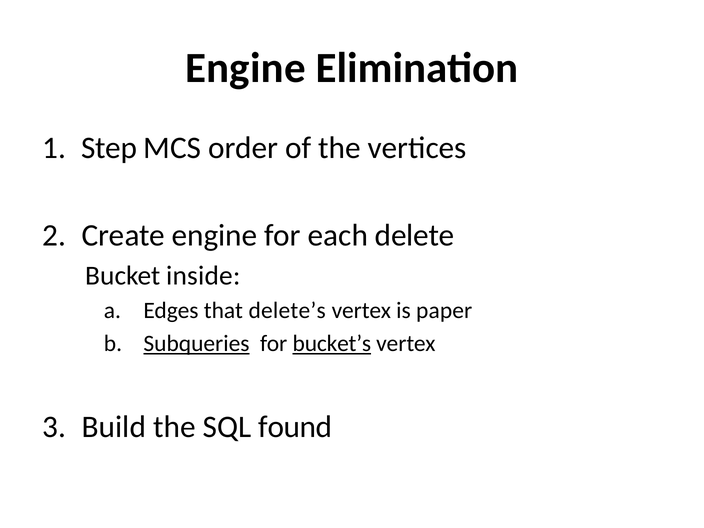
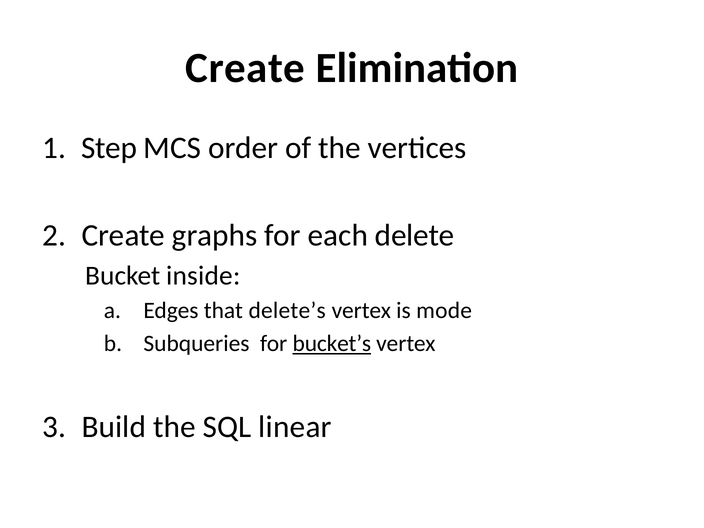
Engine at (245, 68): Engine -> Create
Create engine: engine -> graphs
paper: paper -> mode
Subqueries underline: present -> none
found: found -> linear
